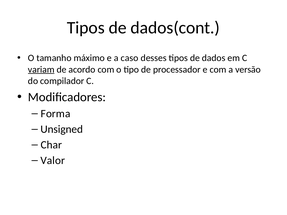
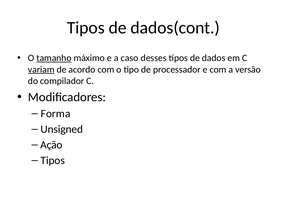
tamanho underline: none -> present
Char: Char -> Ação
Valor at (53, 161): Valor -> Tipos
